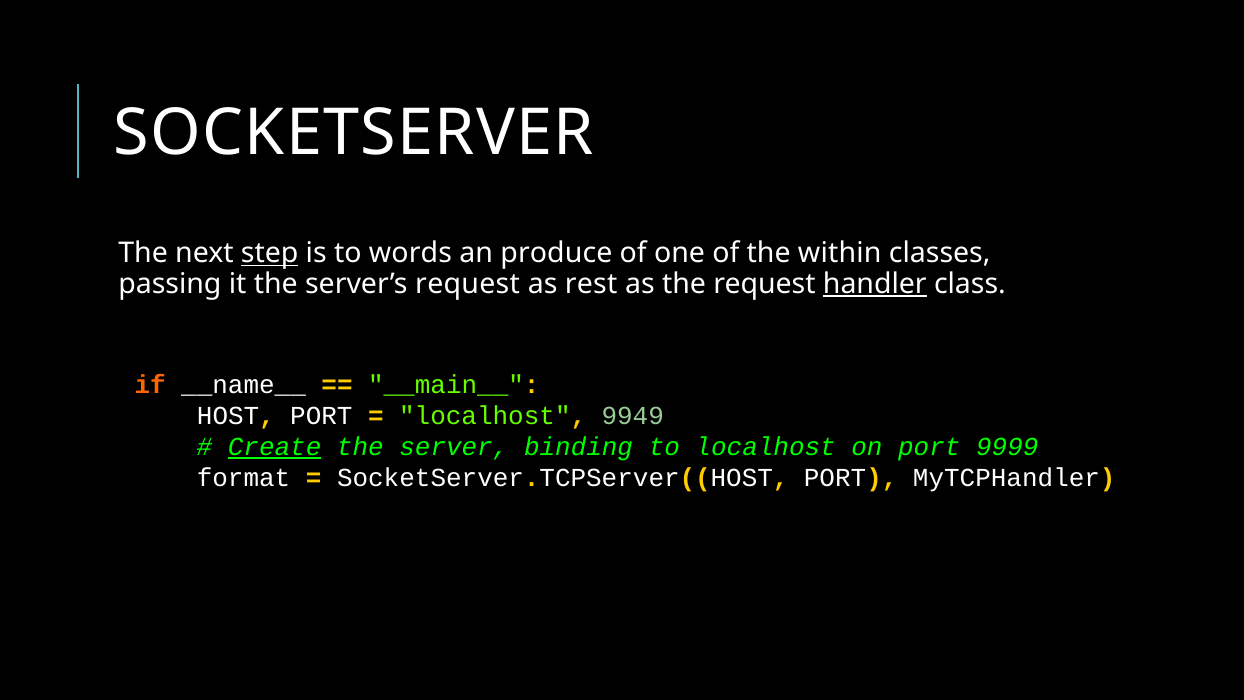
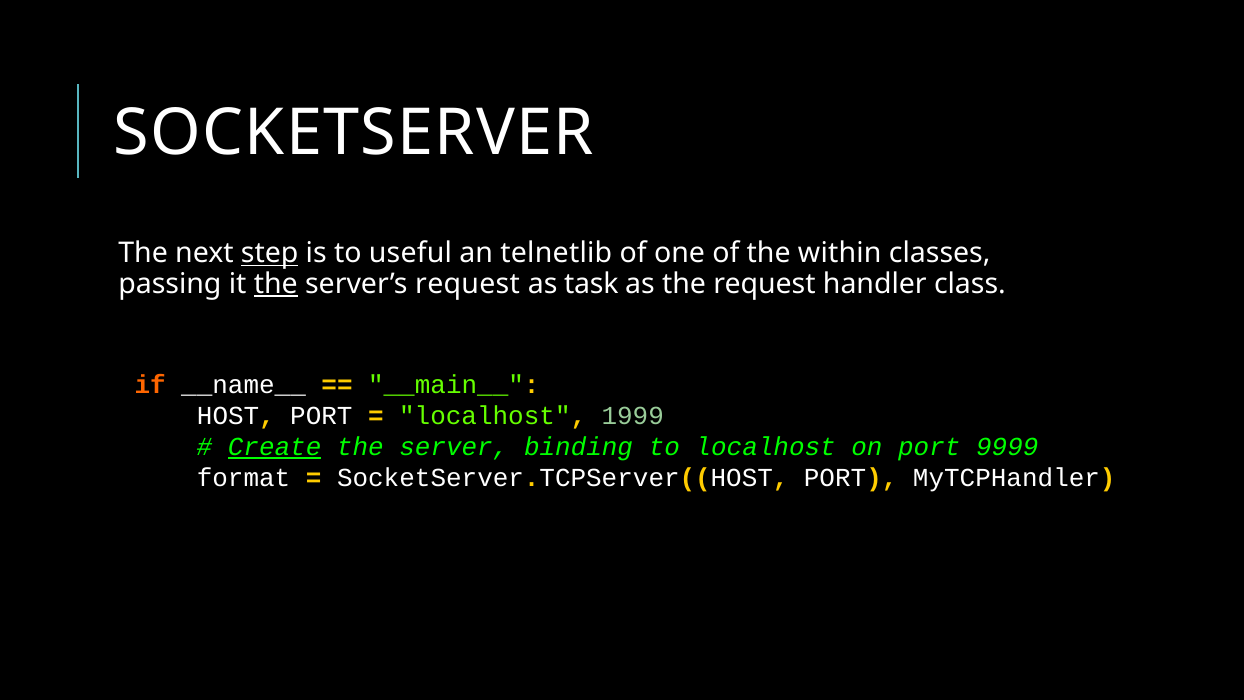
words: words -> useful
produce: produce -> telnetlib
the at (276, 284) underline: none -> present
rest: rest -> task
handler underline: present -> none
9949: 9949 -> 1999
